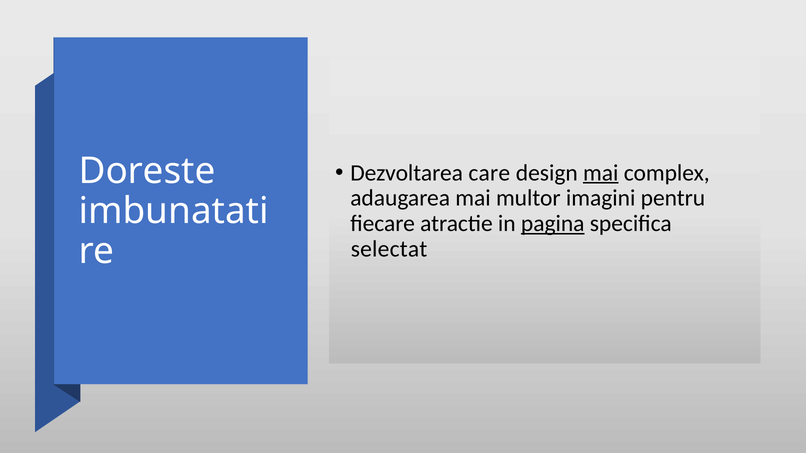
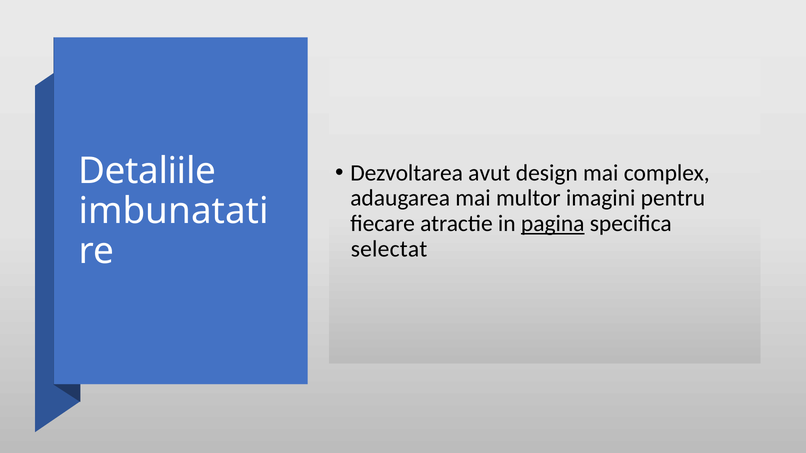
Doreste: Doreste -> Detaliile
care: care -> avut
mai at (601, 173) underline: present -> none
